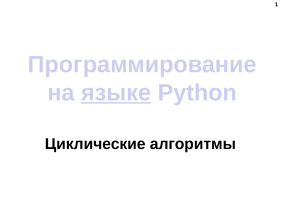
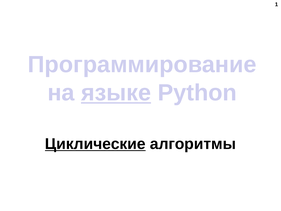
Циклические underline: none -> present
